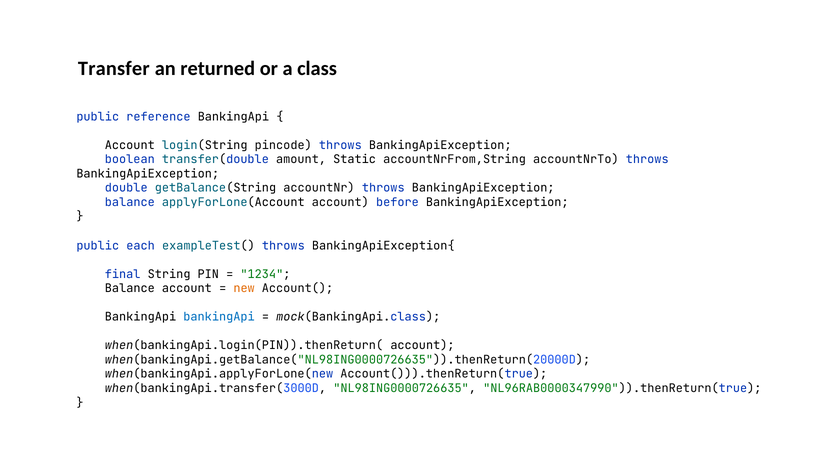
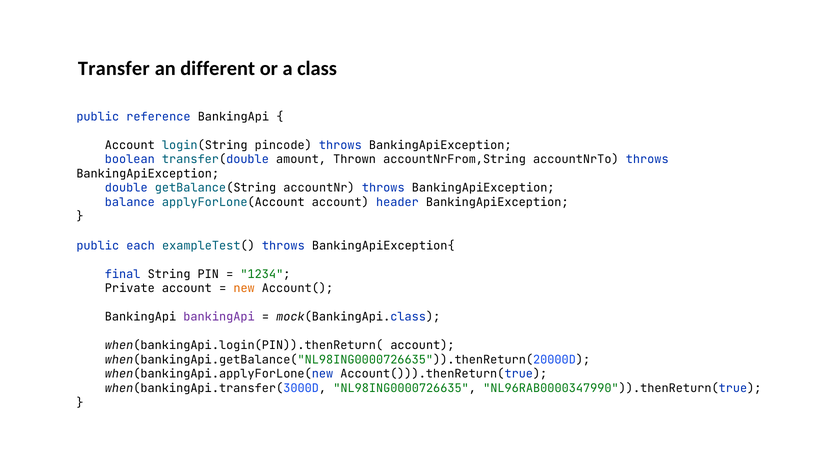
returned: returned -> different
Static: Static -> Thrown
before: before -> header
Balance at (130, 288): Balance -> Private
bankingApi at (219, 317) colour: blue -> purple
